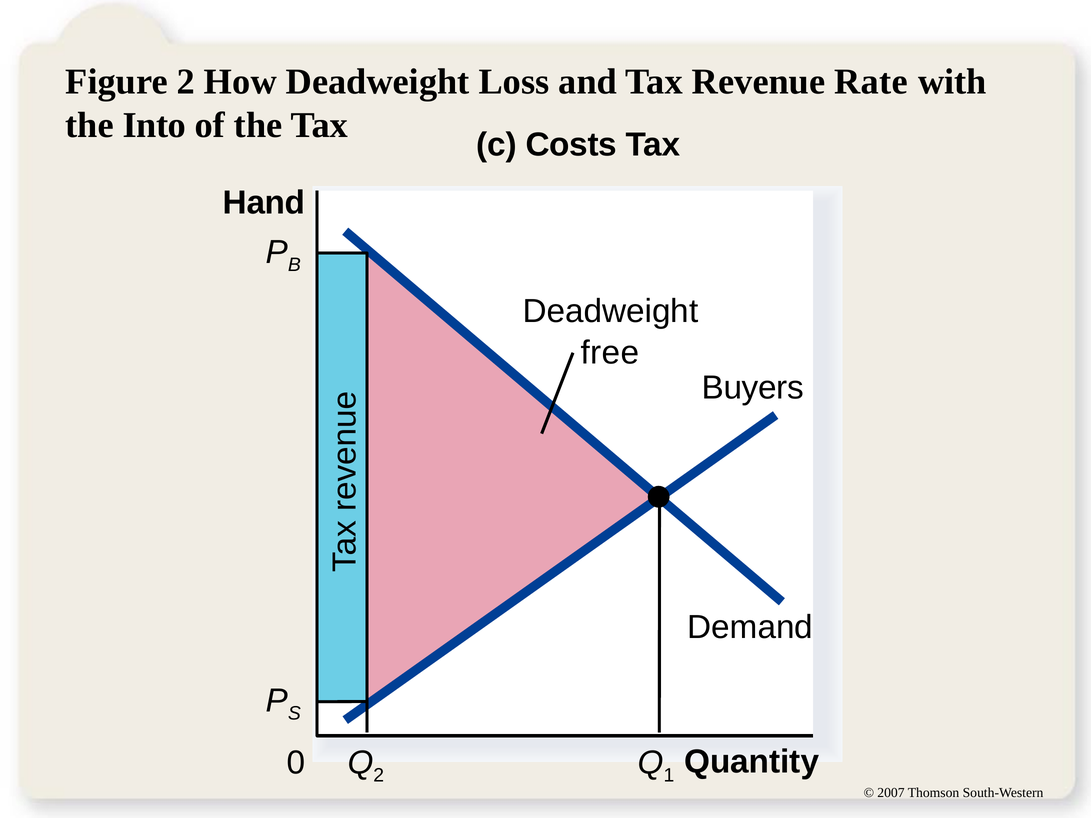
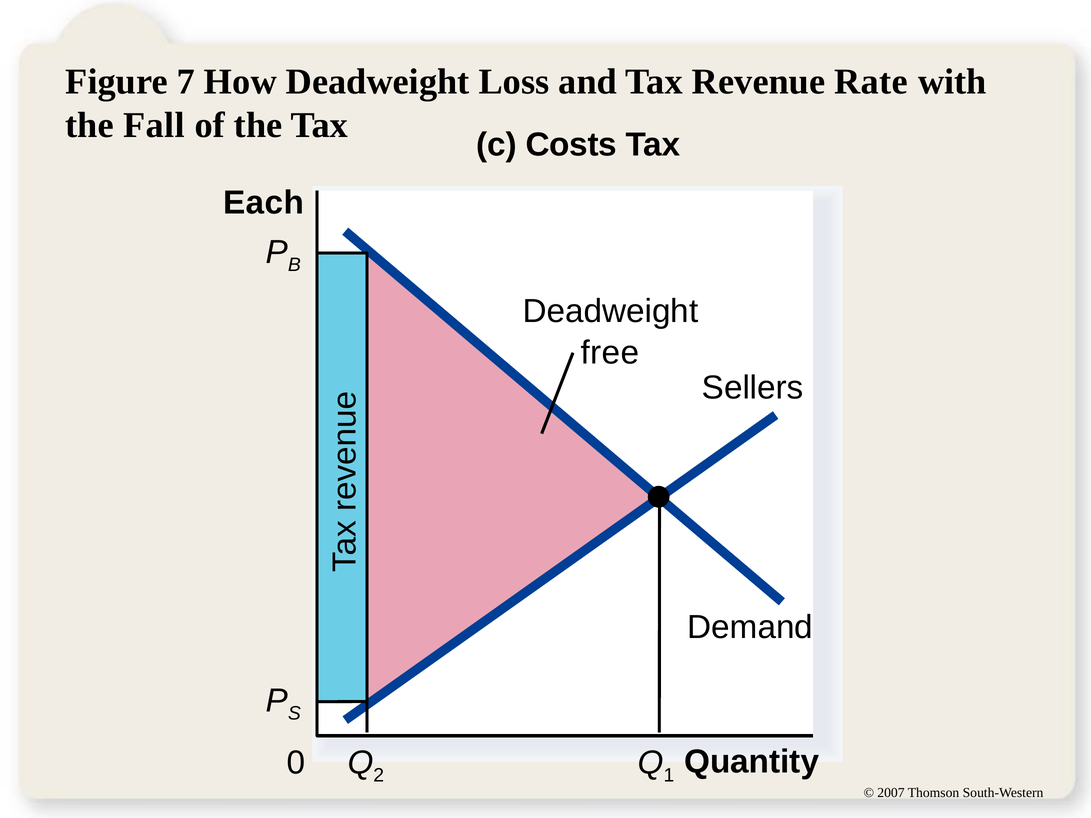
Figure 2: 2 -> 7
Into: Into -> Fall
Hand: Hand -> Each
Buyers: Buyers -> Sellers
